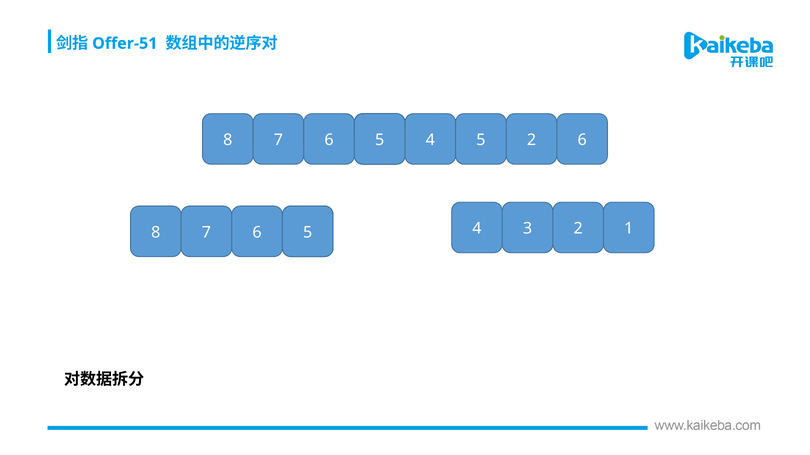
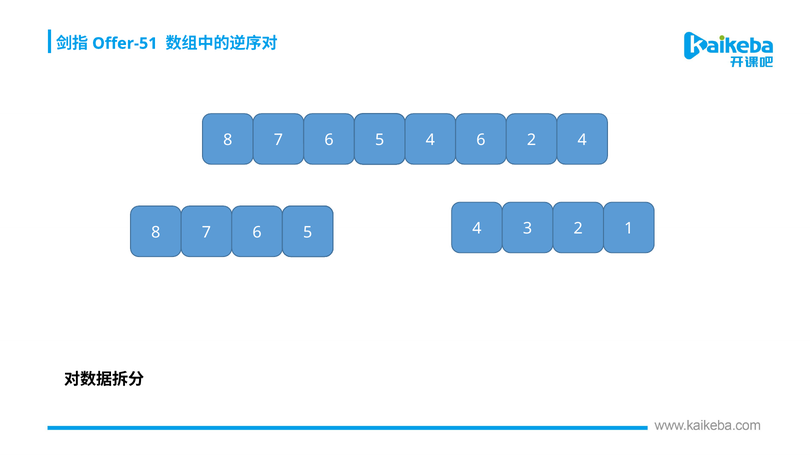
4 5: 5 -> 6
2 6: 6 -> 4
